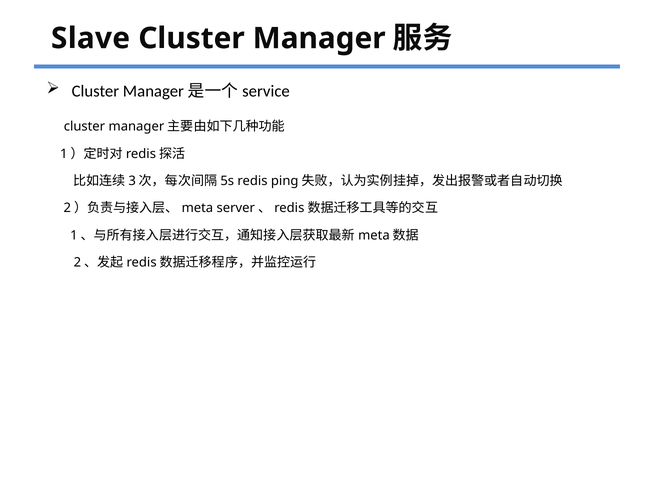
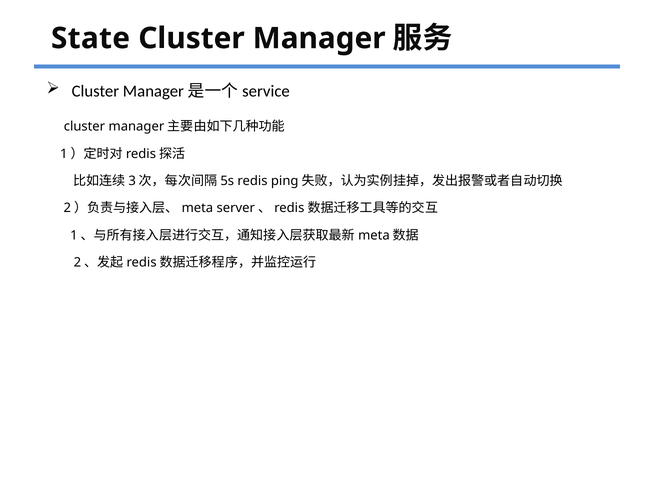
Slave: Slave -> State
